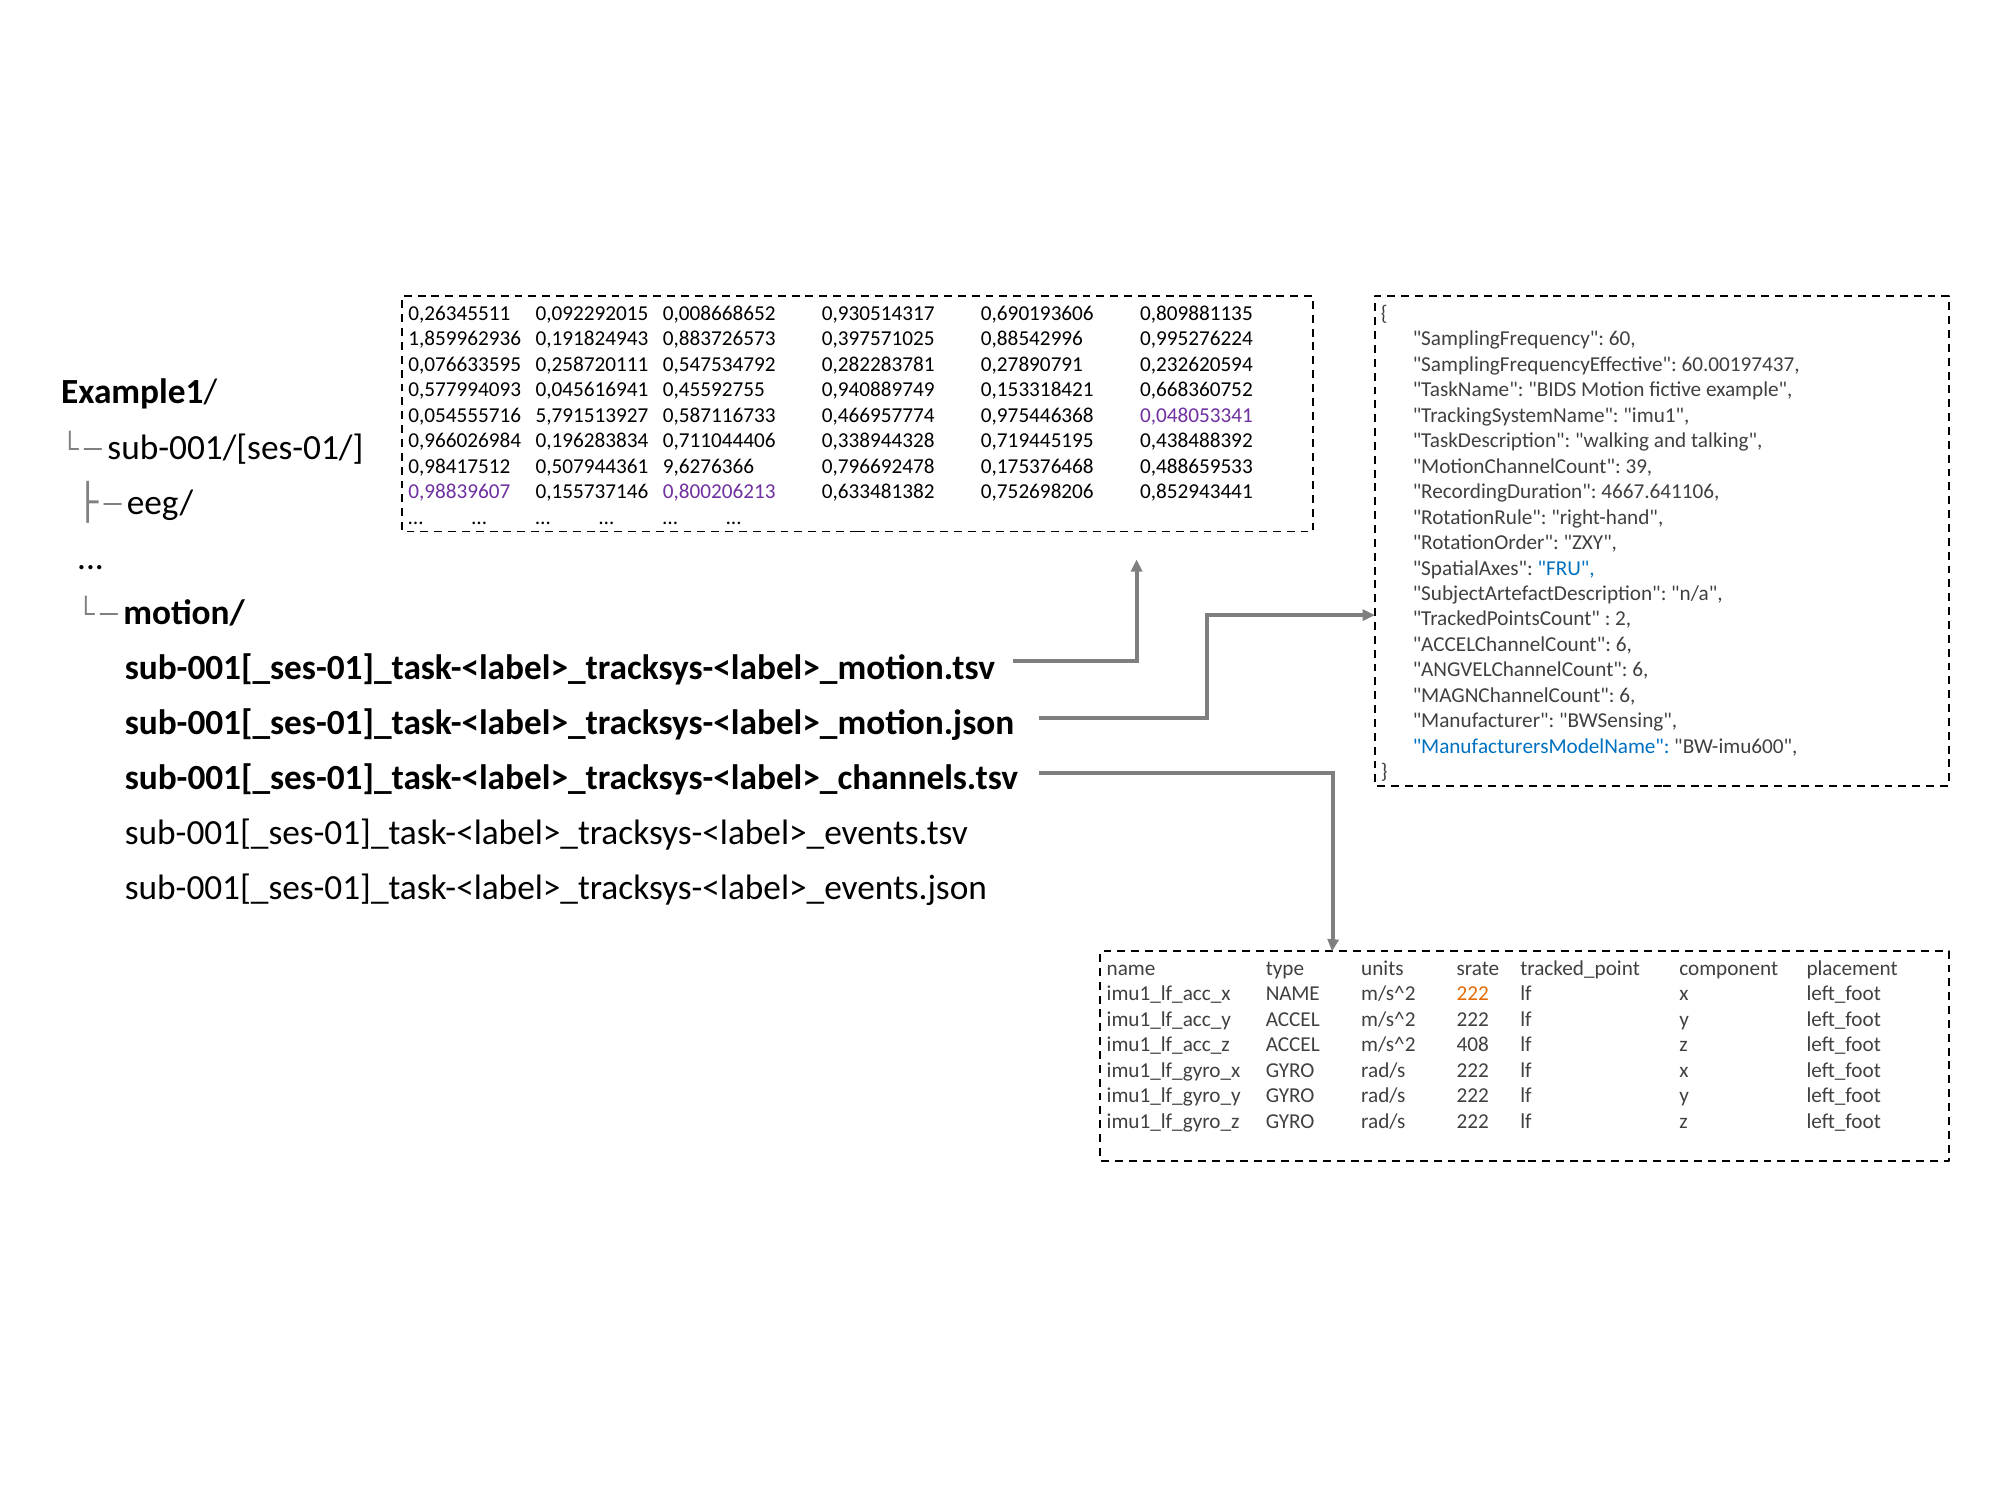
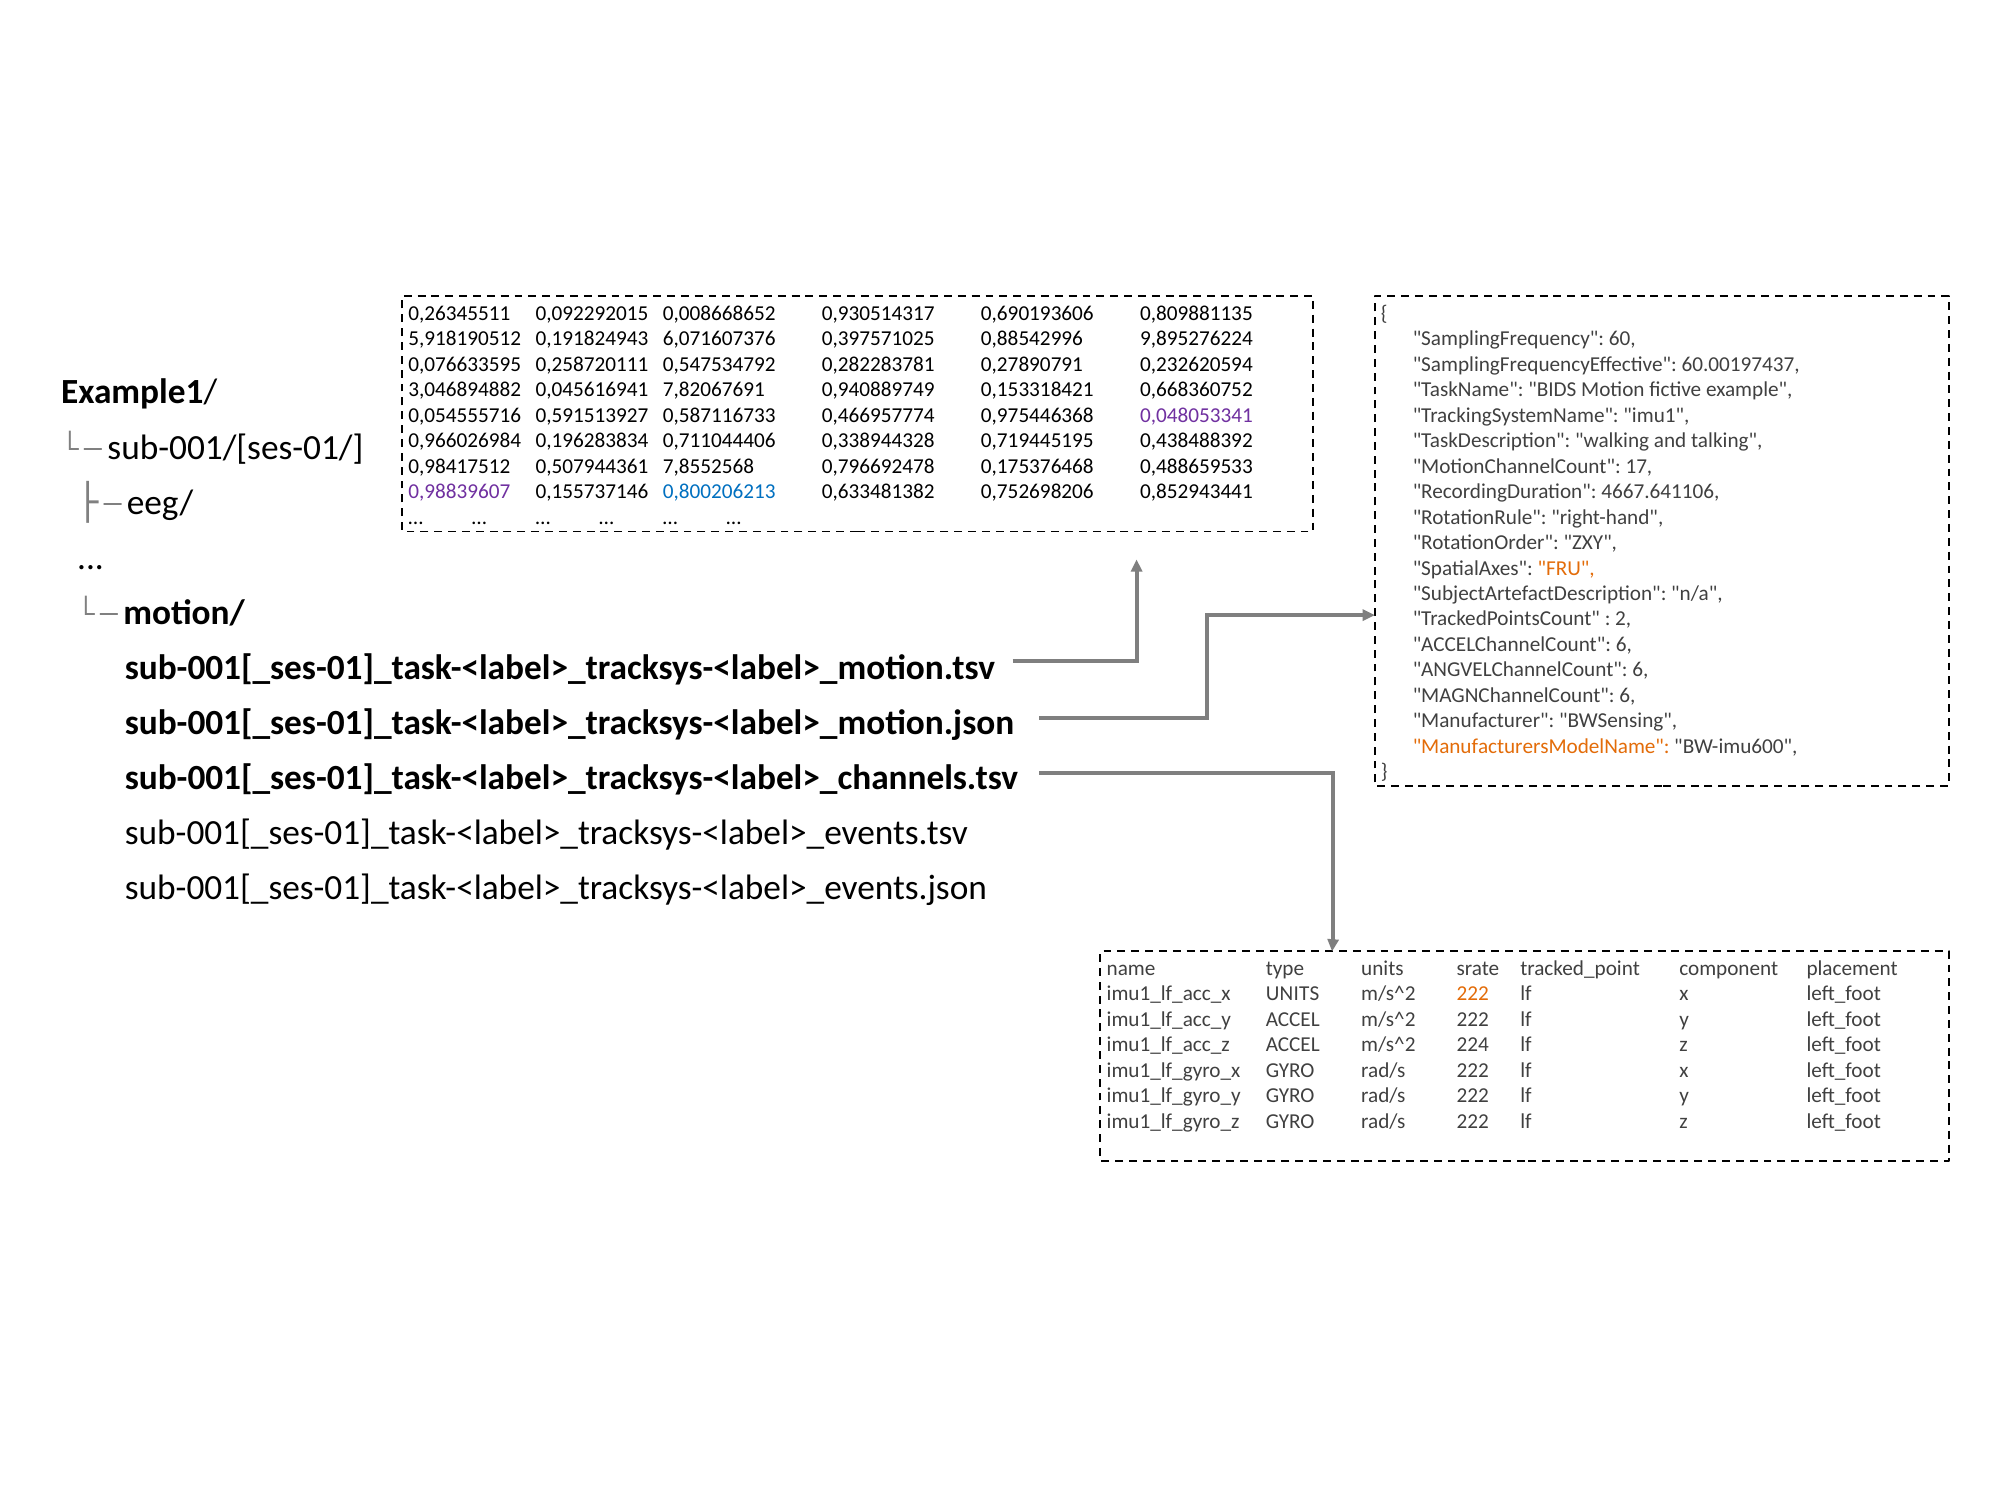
1,859962936: 1,859962936 -> 5,918190512
0,883726573: 0,883726573 -> 6,071607376
0,995276224: 0,995276224 -> 9,895276224
0,577994093: 0,577994093 -> 3,046894882
0,45592755: 0,45592755 -> 7,82067691
5,791513927: 5,791513927 -> 0,591513927
9,6276366: 9,6276366 -> 7,8552568
39: 39 -> 17
0,800206213 colour: purple -> blue
FRU colour: blue -> orange
ManufacturersModelName colour: blue -> orange
imu1_lf_acc_x NAME: NAME -> UNITS
408: 408 -> 224
